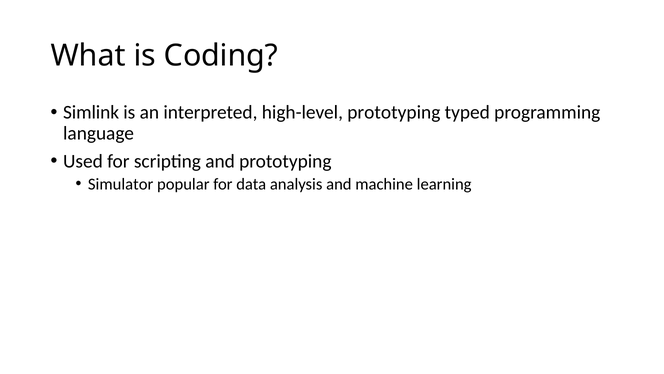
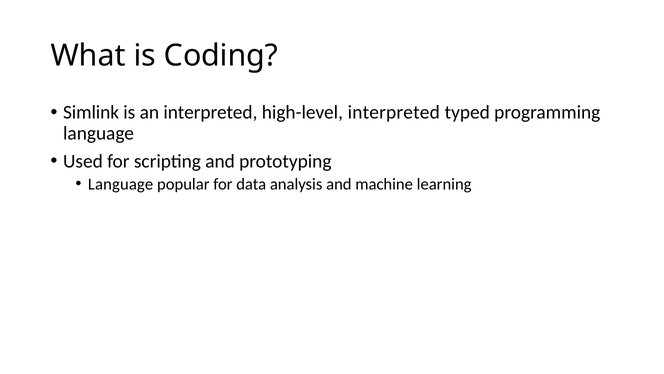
high-level prototyping: prototyping -> interpreted
Simulator at (121, 184): Simulator -> Language
